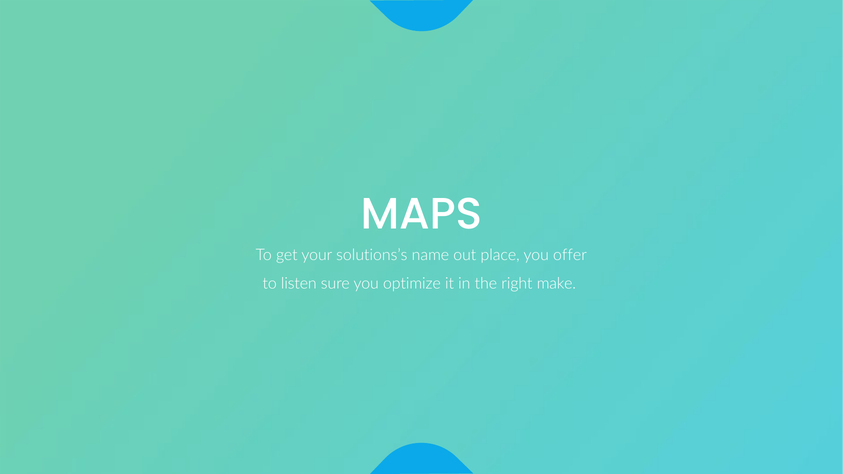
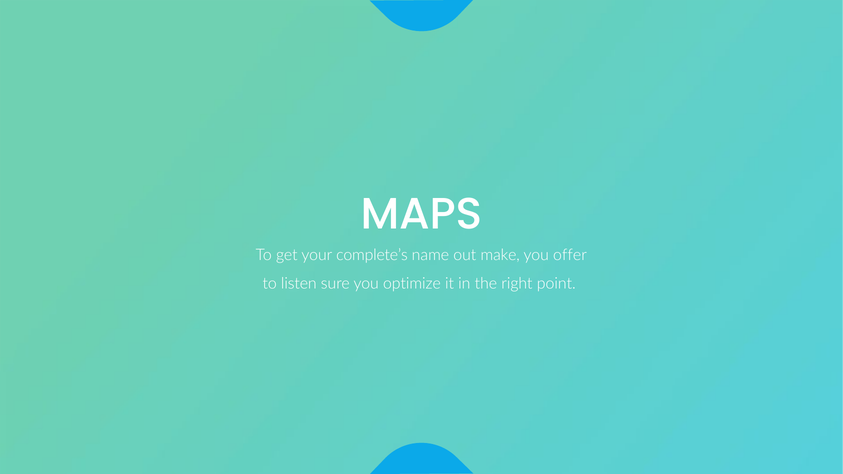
solutions’s: solutions’s -> complete’s
place: place -> make
make: make -> point
